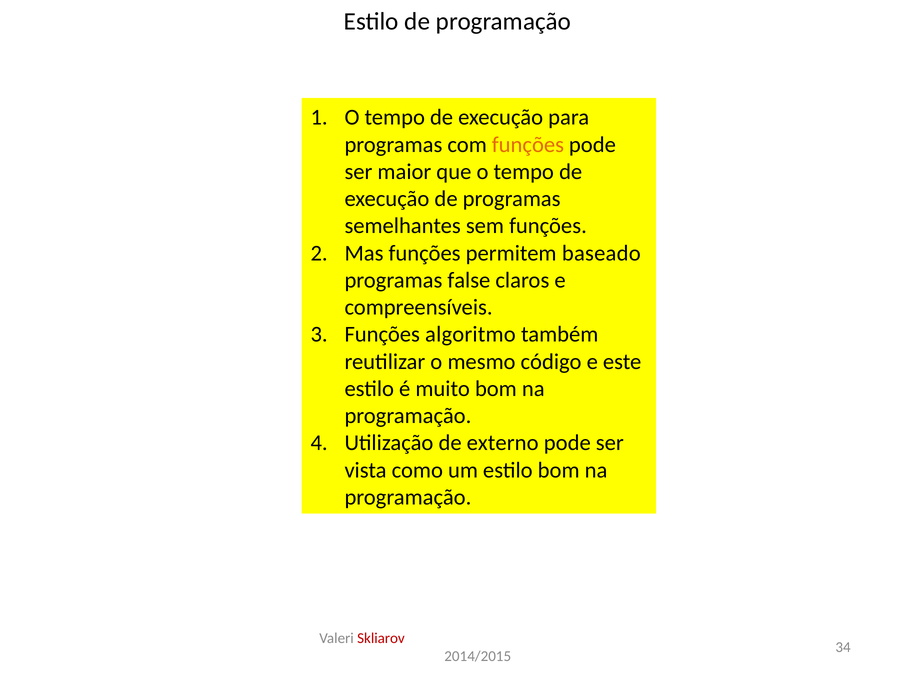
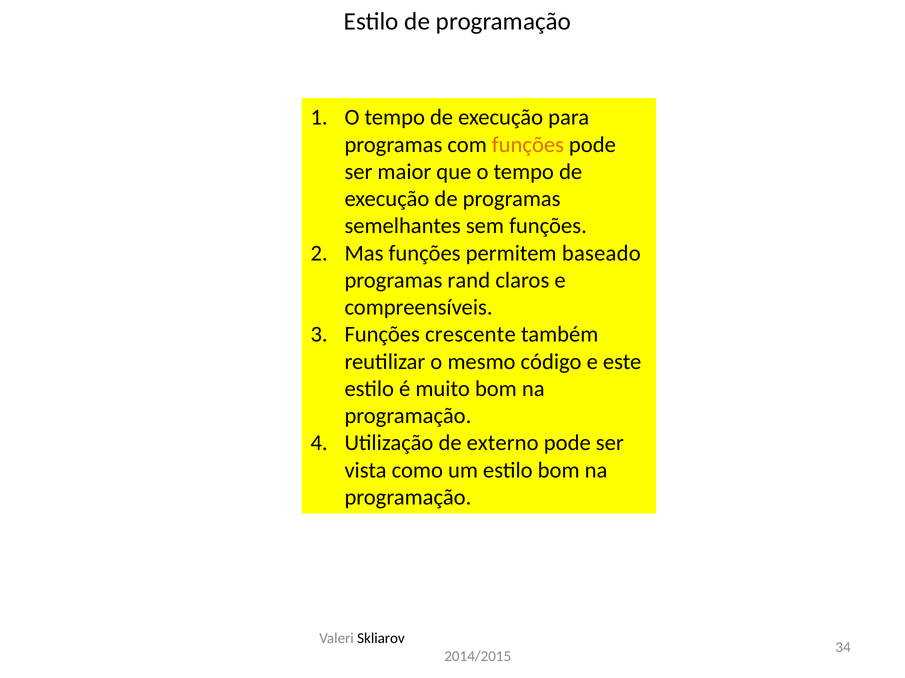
false: false -> rand
algoritmo: algoritmo -> crescente
Skliarov colour: red -> black
